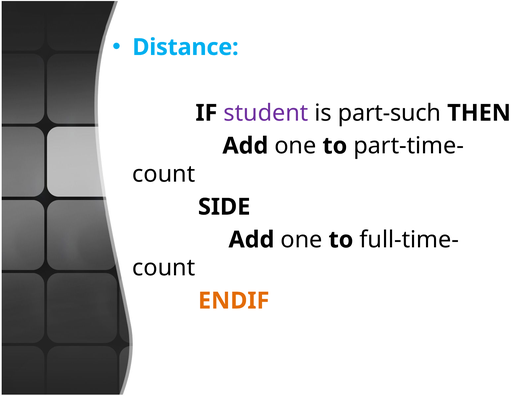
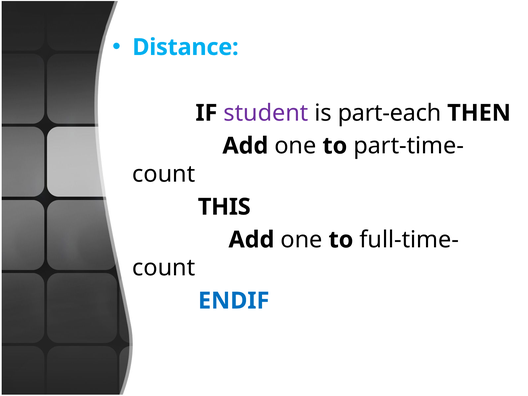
part-such: part-such -> part-each
SIDE: SIDE -> THIS
ENDIF colour: orange -> blue
